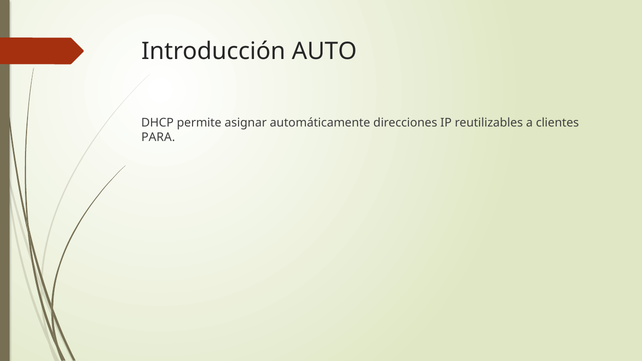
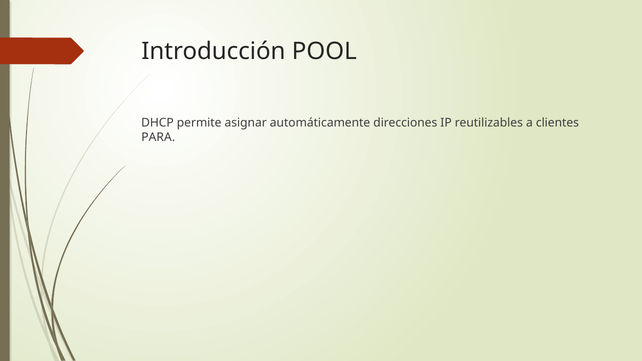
AUTO: AUTO -> POOL
